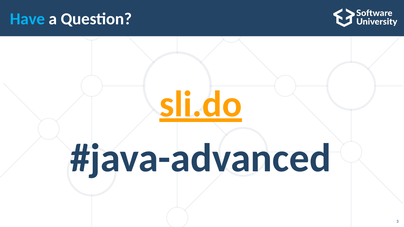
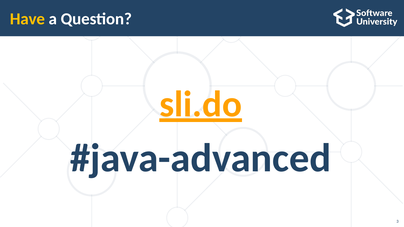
Have colour: light blue -> yellow
